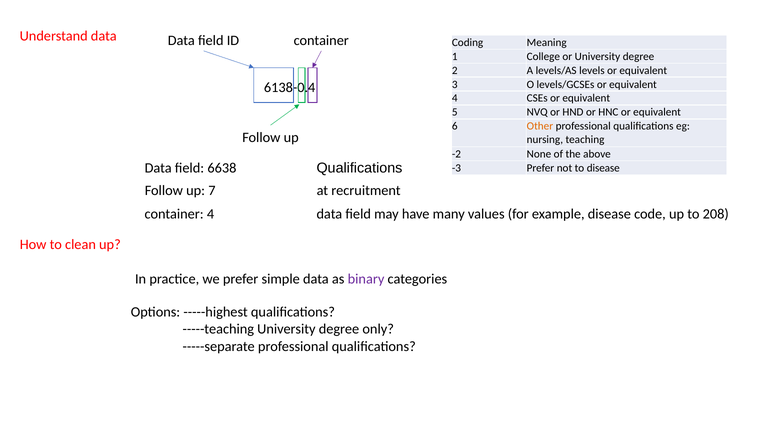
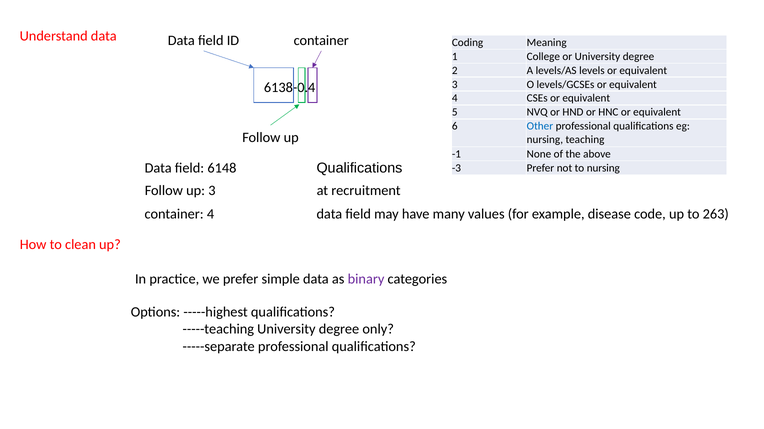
Other colour: orange -> blue
-2: -2 -> -1
6638: 6638 -> 6148
to disease: disease -> nursing
up 7: 7 -> 3
208: 208 -> 263
